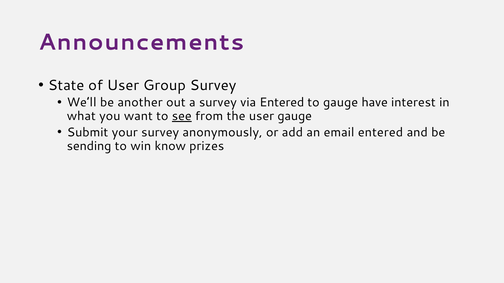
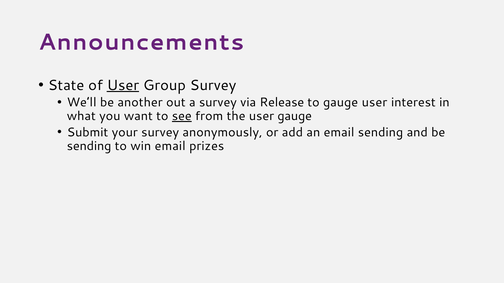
User at (123, 85) underline: none -> present
via Entered: Entered -> Release
gauge have: have -> user
email entered: entered -> sending
win know: know -> email
